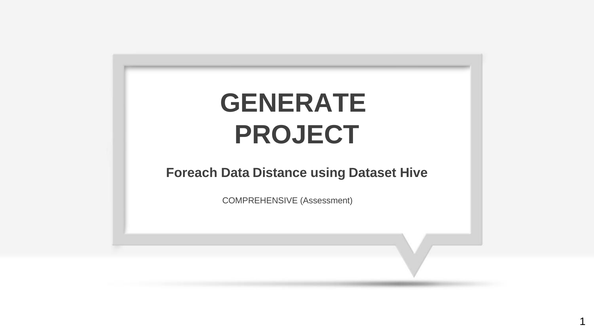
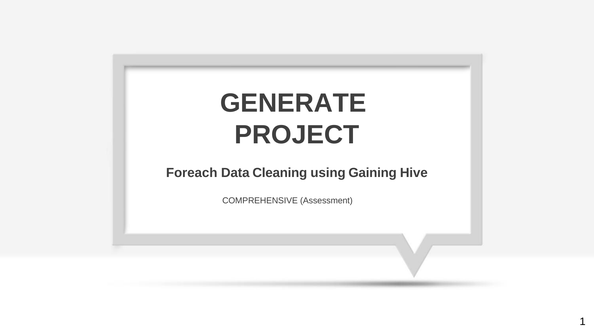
Distance: Distance -> Cleaning
Dataset: Dataset -> Gaining
